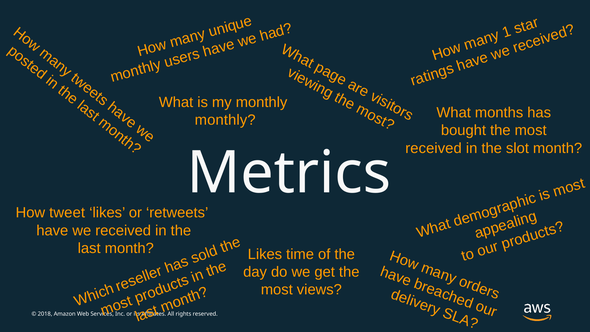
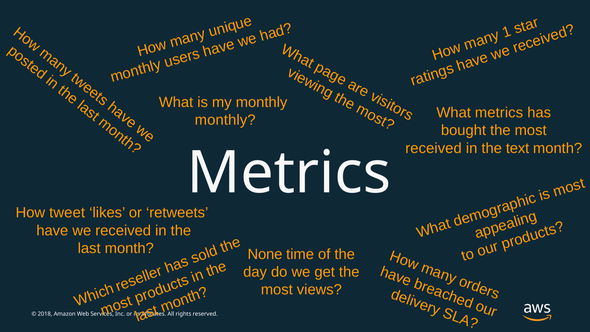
What months: months -> metrics
slot: slot -> text
Likes at (265, 254): Likes -> None
